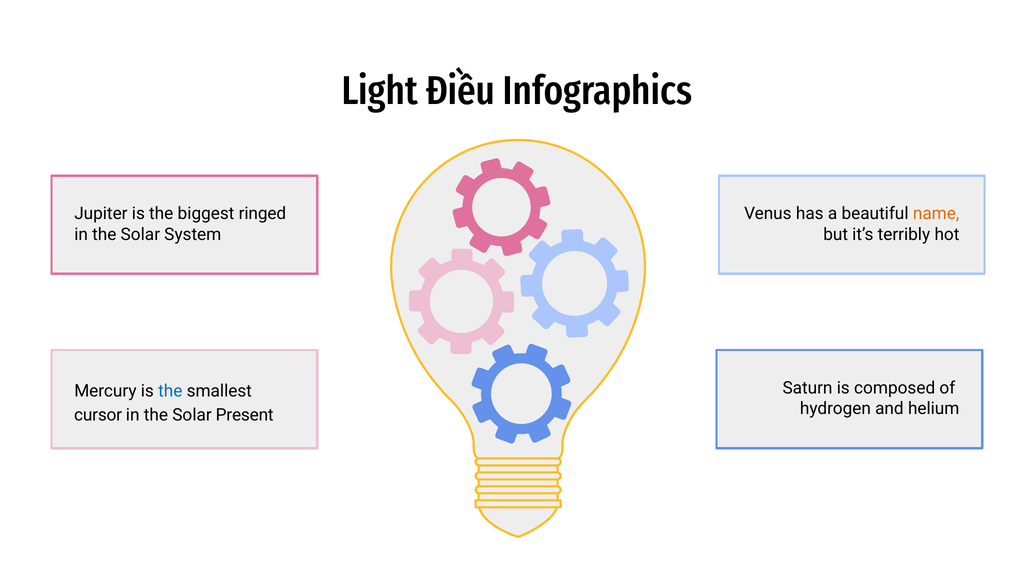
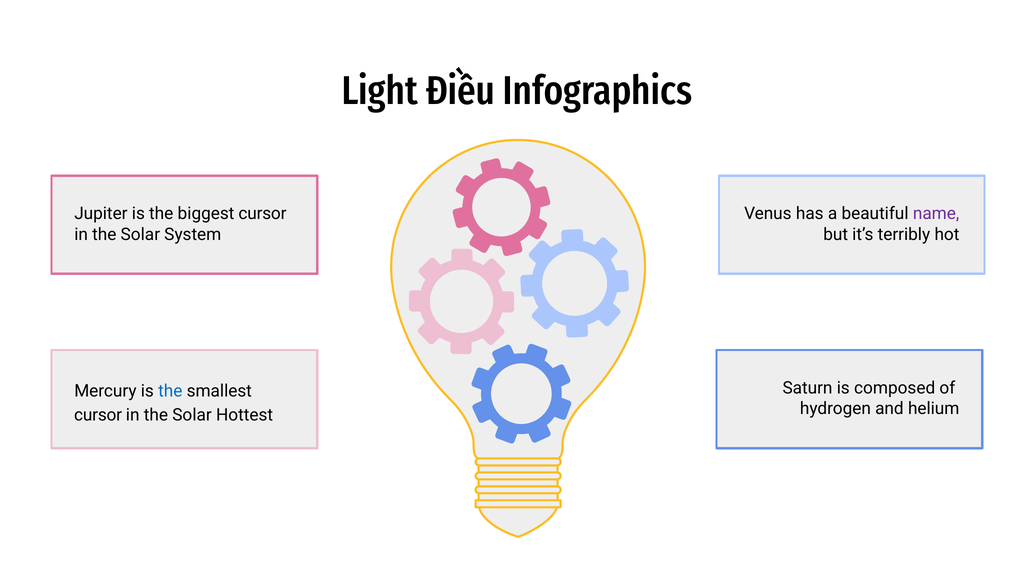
biggest ringed: ringed -> cursor
name colour: orange -> purple
Present: Present -> Hottest
